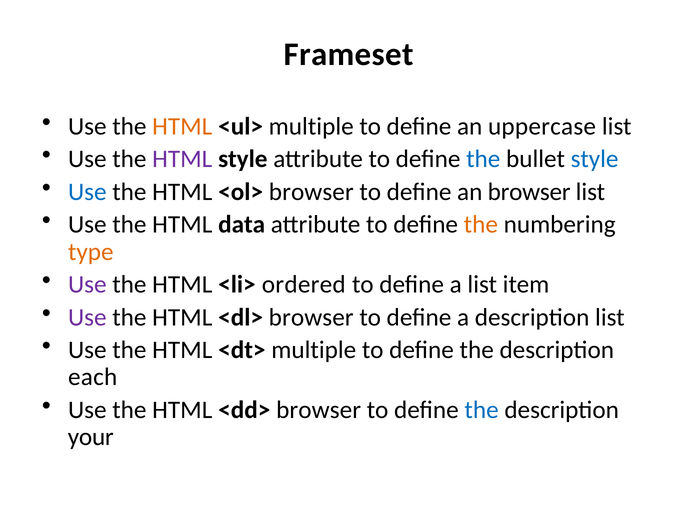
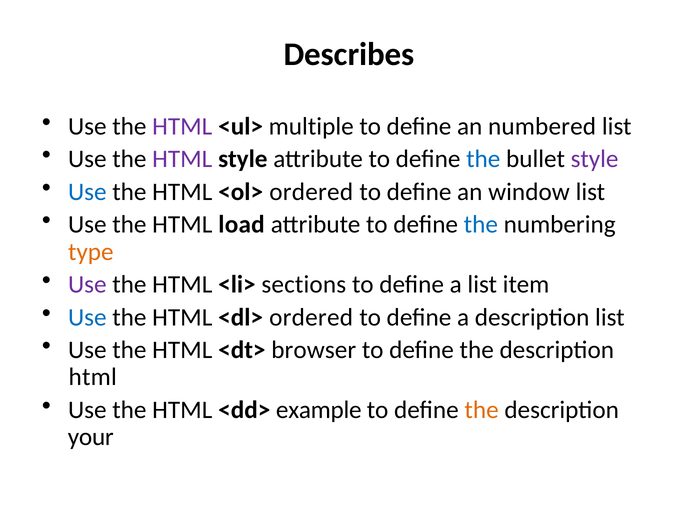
Frameset: Frameset -> Describes
HTML at (182, 126) colour: orange -> purple
uppercase: uppercase -> numbered
style at (595, 159) colour: blue -> purple
<ol> browser: browser -> ordered
an browser: browser -> window
data: data -> load
the at (481, 225) colour: orange -> blue
ordered: ordered -> sections
Use at (87, 318) colour: purple -> blue
<dl> browser: browser -> ordered
<dt> multiple: multiple -> browser
each at (93, 378): each -> html
<dd> browser: browser -> example
the at (482, 410) colour: blue -> orange
